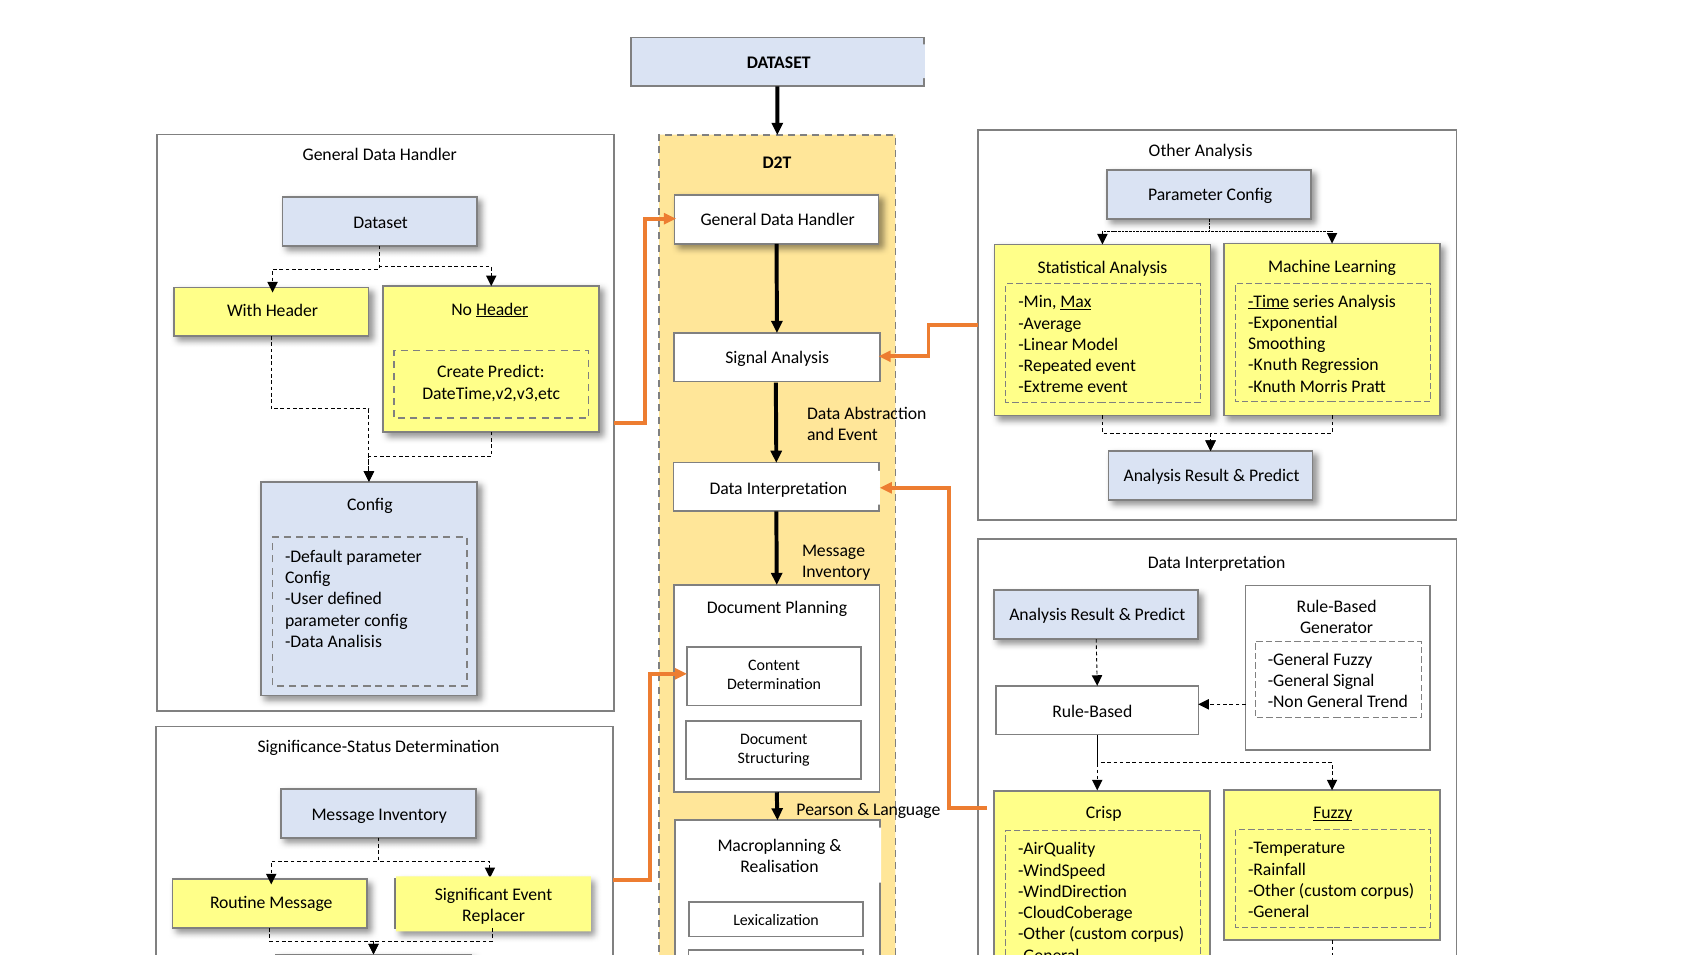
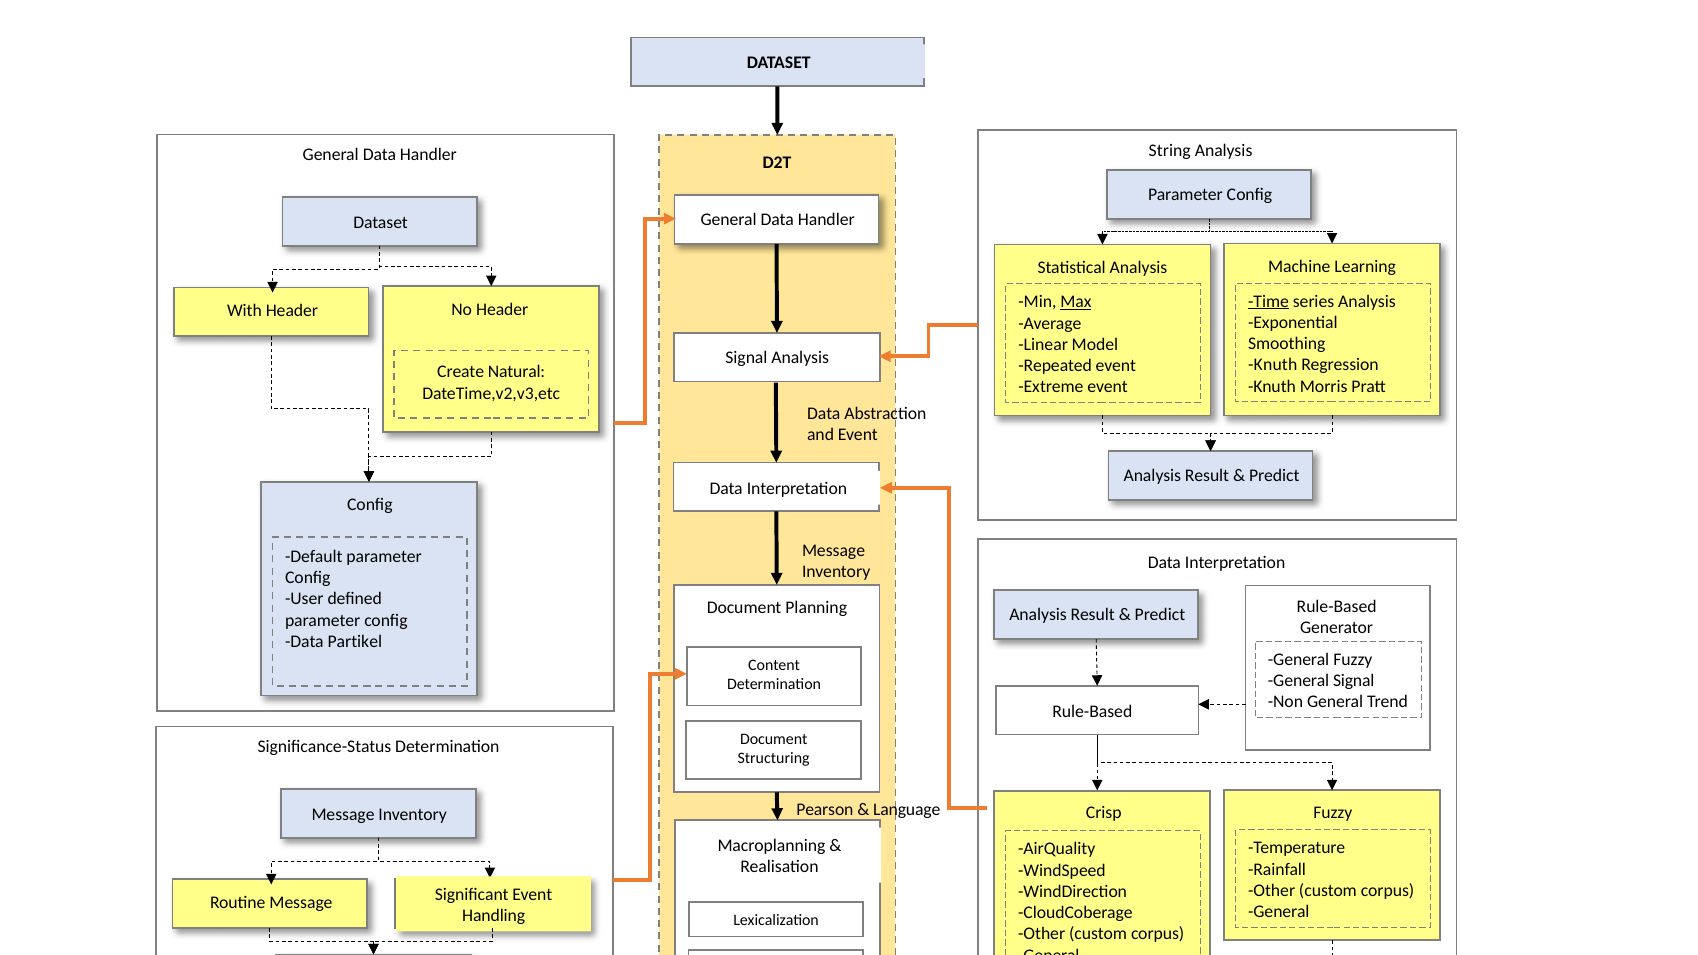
Other at (1170, 151): Other -> String
Header at (502, 309) underline: present -> none
Create Predict: Predict -> Natural
Analisis: Analisis -> Partikel
Fuzzy at (1333, 813) underline: present -> none
Replacer: Replacer -> Handling
